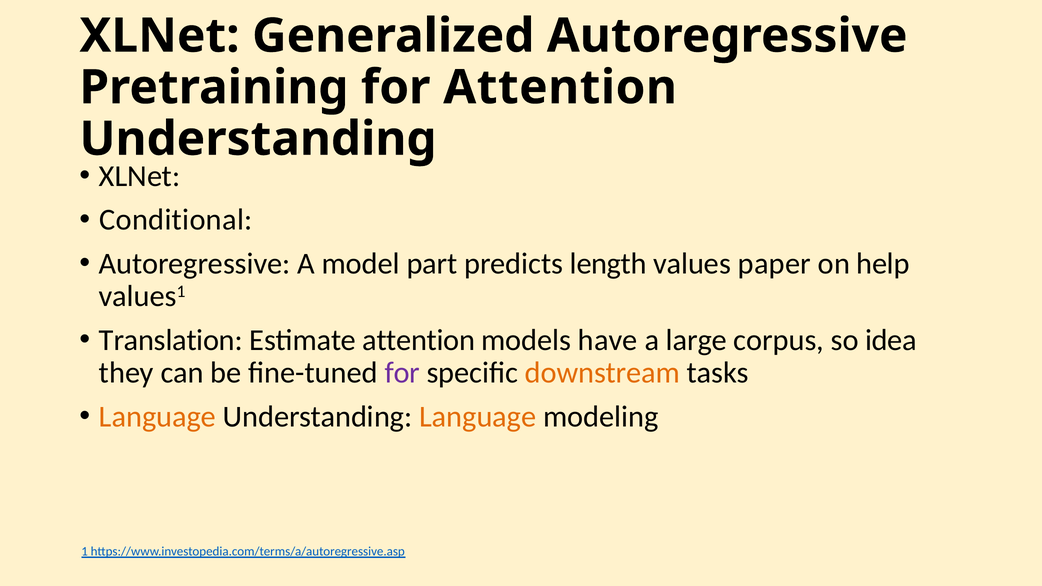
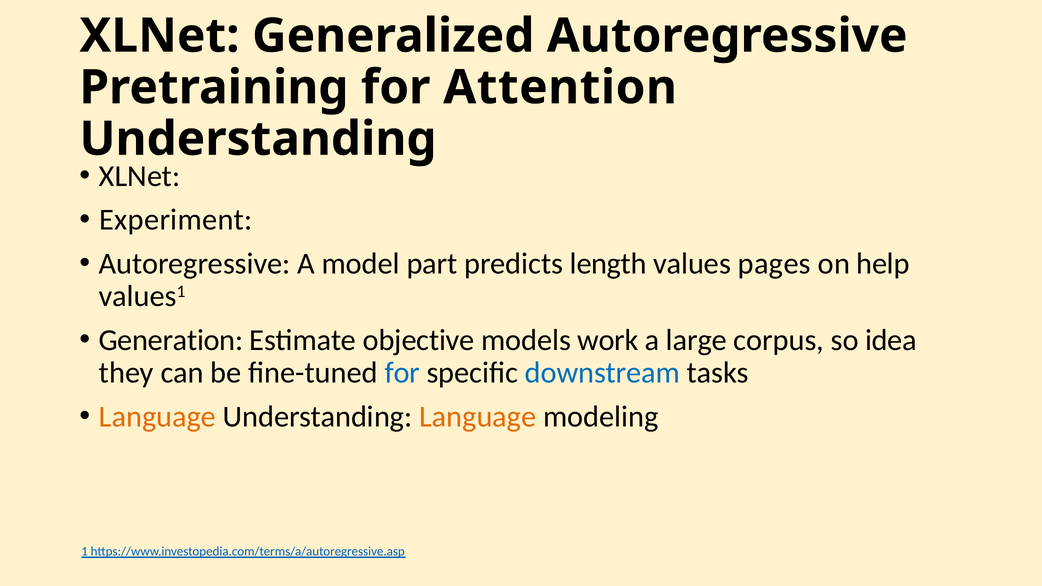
Conditional: Conditional -> Experiment
paper: paper -> pages
Translation: Translation -> Generation
Estimate attention: attention -> objective
have: have -> work
for at (402, 373) colour: purple -> blue
downstream colour: orange -> blue
